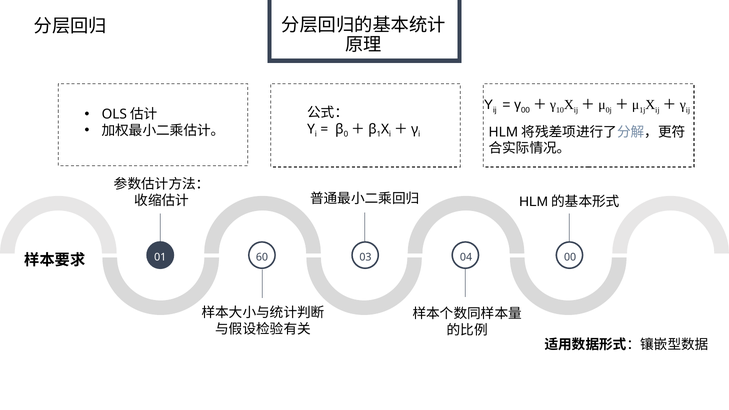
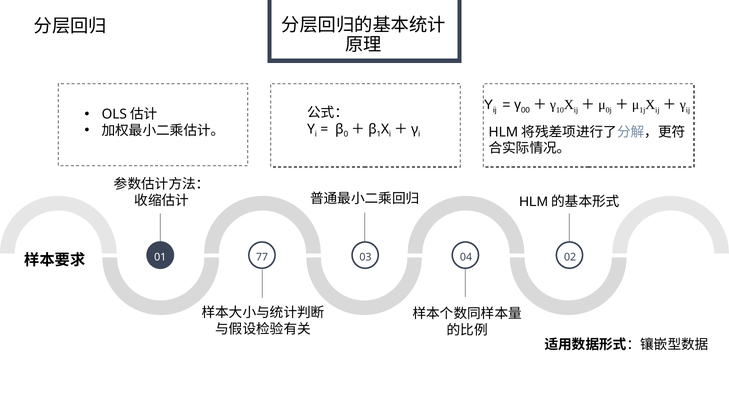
60: 60 -> 77
04 00: 00 -> 02
